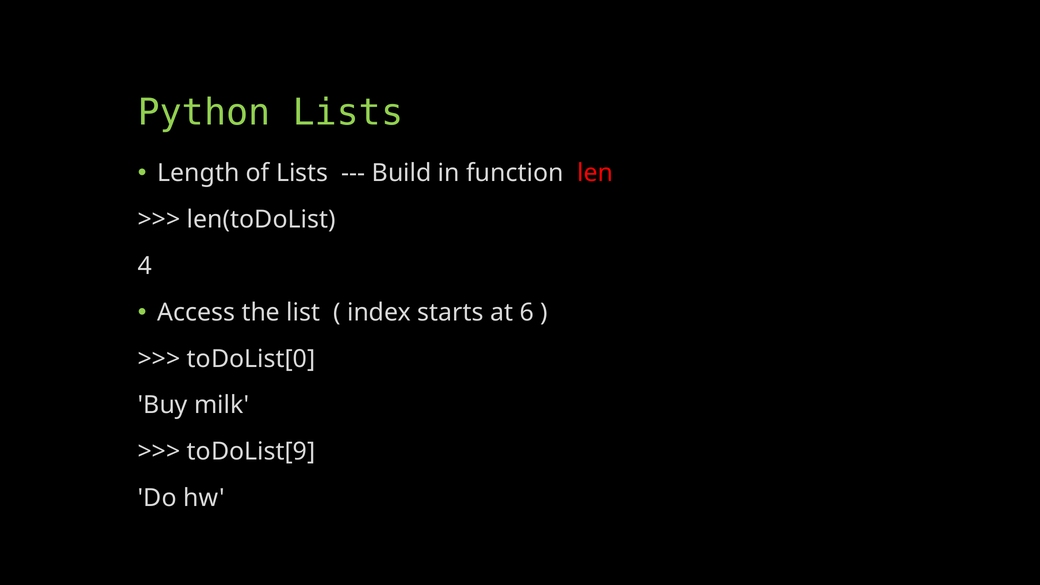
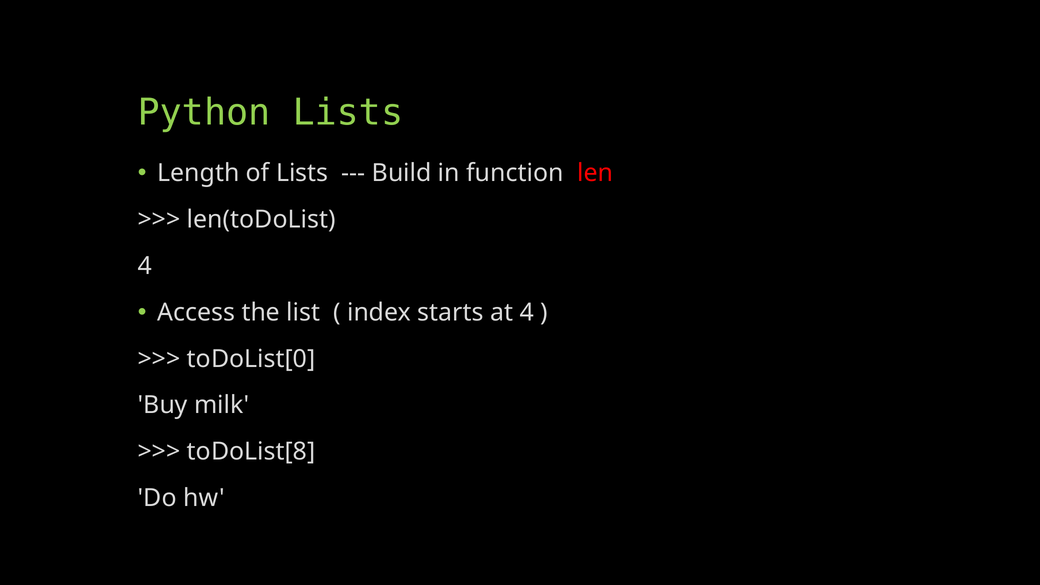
at 6: 6 -> 4
toDoList[9: toDoList[9 -> toDoList[8
